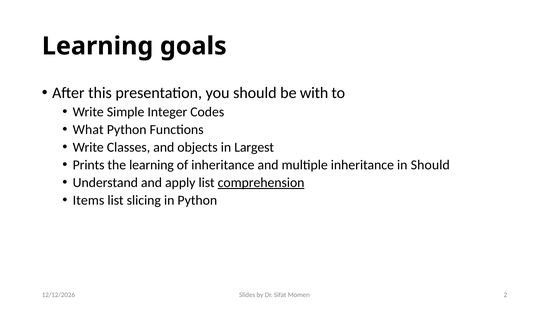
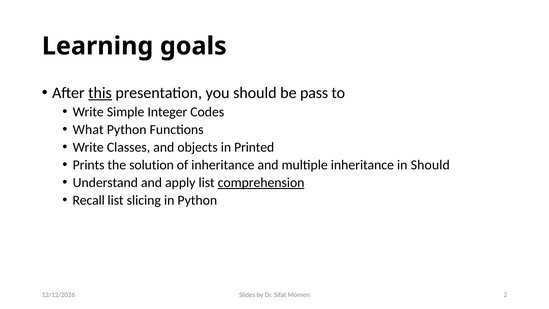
this underline: none -> present
with: with -> pass
Largest: Largest -> Printed
the learning: learning -> solution
Items: Items -> Recall
